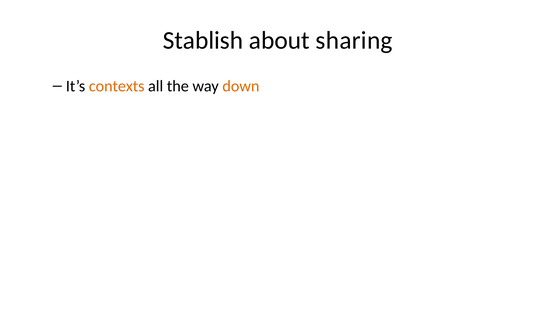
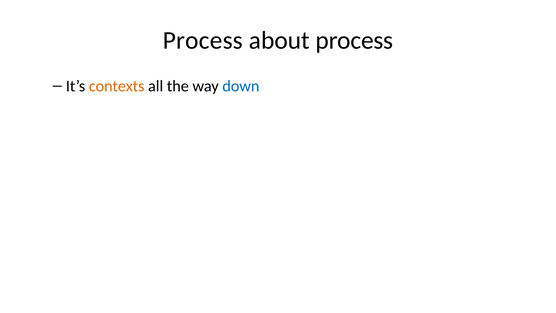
Stablish at (203, 40): Stablish -> Process
about sharing: sharing -> process
down colour: orange -> blue
